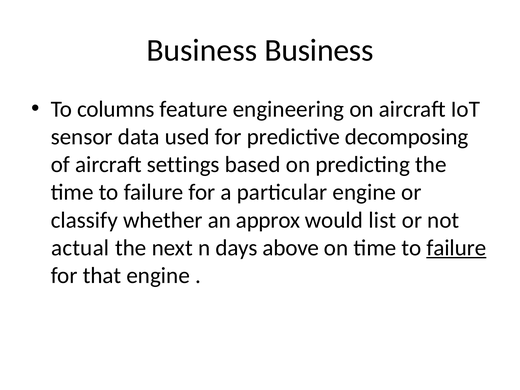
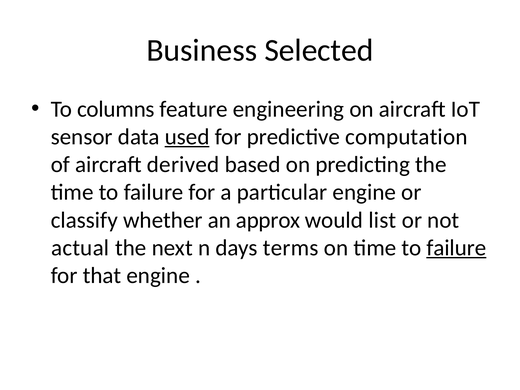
Business Business: Business -> Selected
used underline: none -> present
decomposing: decomposing -> computation
settings: settings -> derived
above: above -> terms
